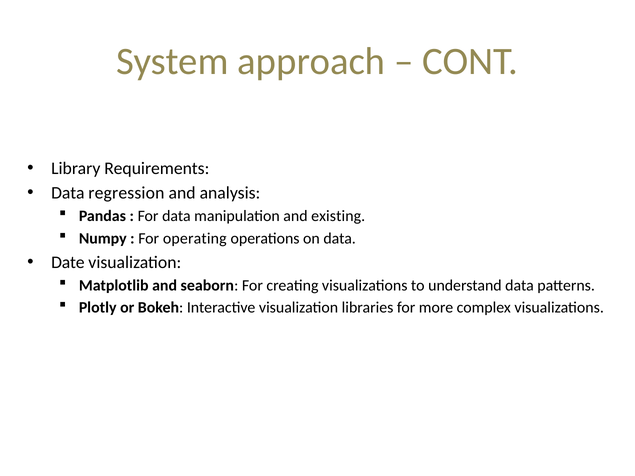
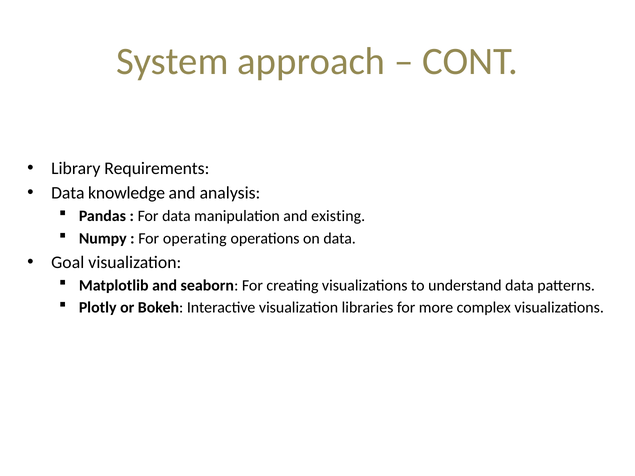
regression: regression -> knowledge
Date: Date -> Goal
